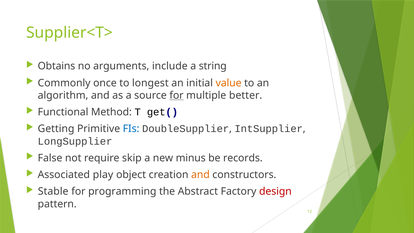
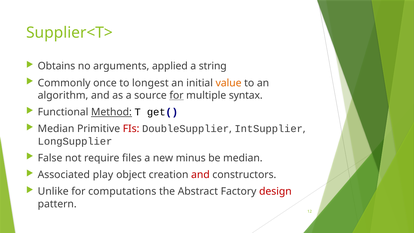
include: include -> applied
better: better -> syntax
Method underline: none -> present
Getting at (56, 129): Getting -> Median
FIs colour: blue -> red
skip: skip -> files
be records: records -> median
and at (200, 175) colour: orange -> red
Stable: Stable -> Unlike
programming: programming -> computations
